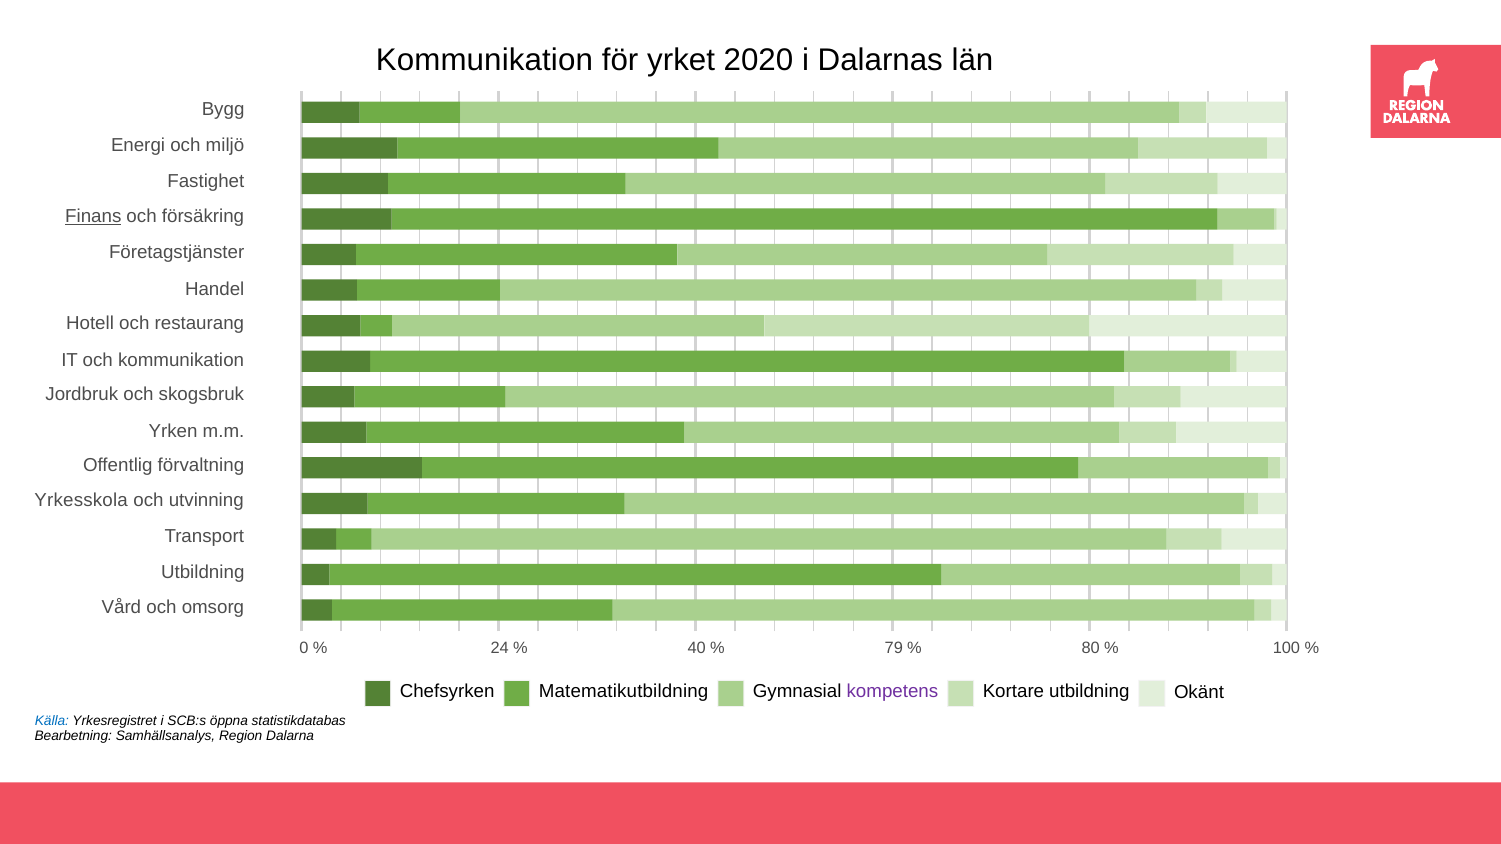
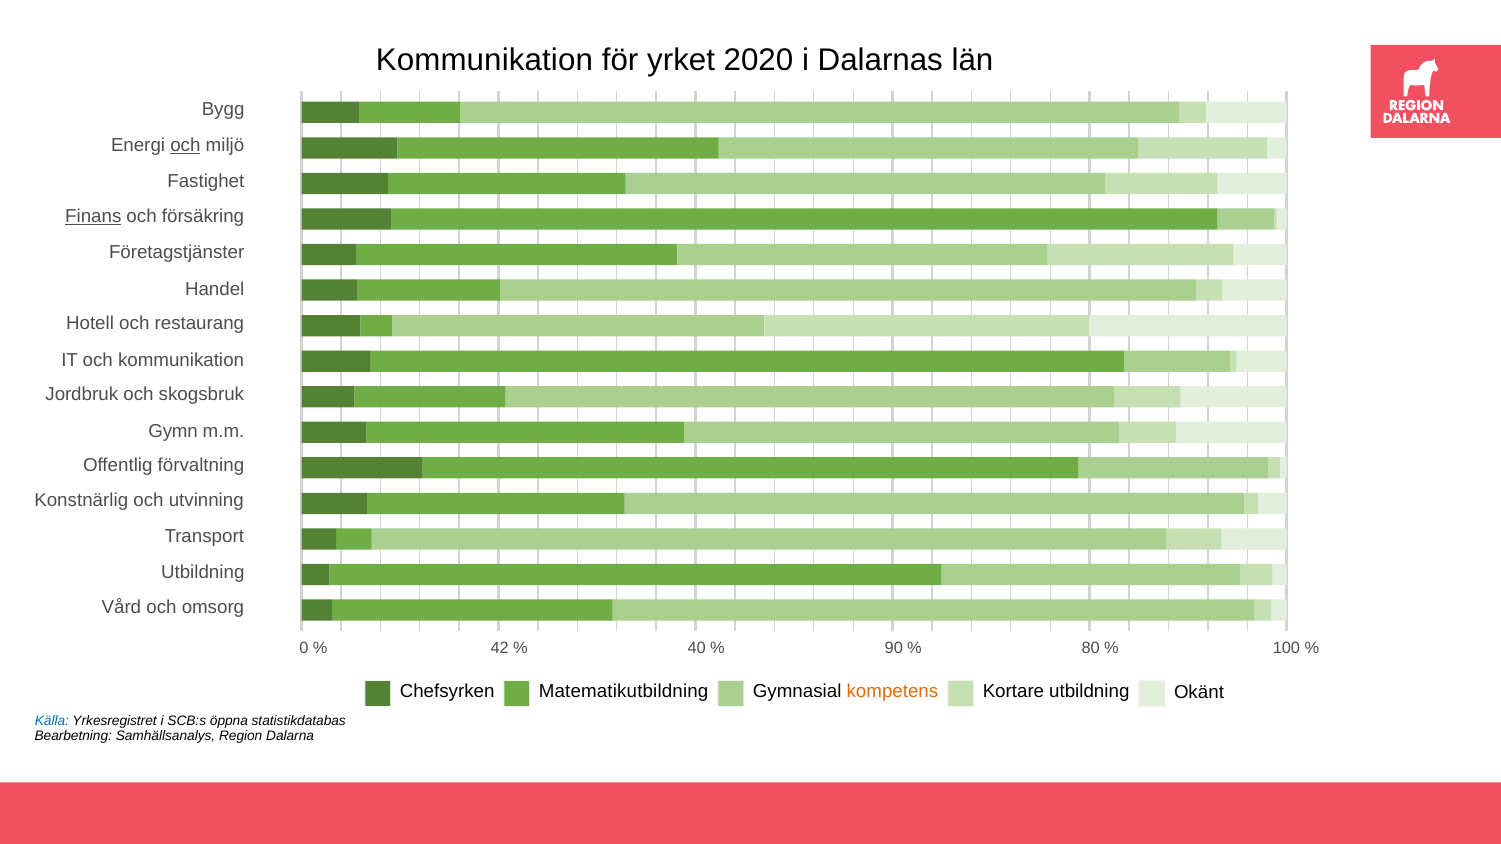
och at (185, 145) underline: none -> present
Yrken: Yrken -> Gymn
Yrkesskola: Yrkesskola -> Konstnärlig
24: 24 -> 42
79: 79 -> 90
kompetens colour: purple -> orange
